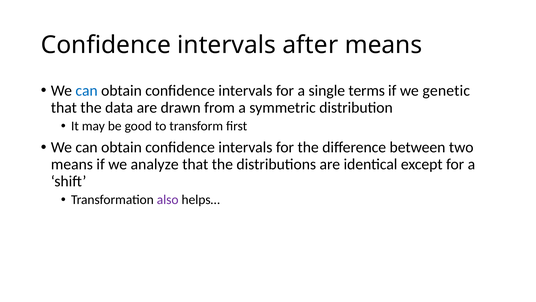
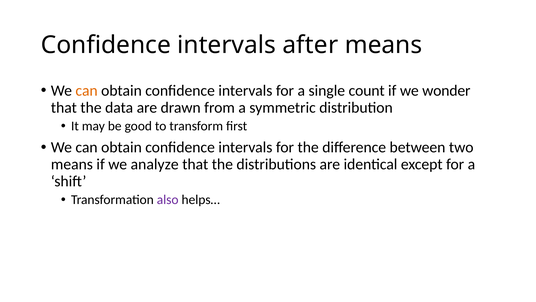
can at (87, 91) colour: blue -> orange
terms: terms -> count
genetic: genetic -> wonder
